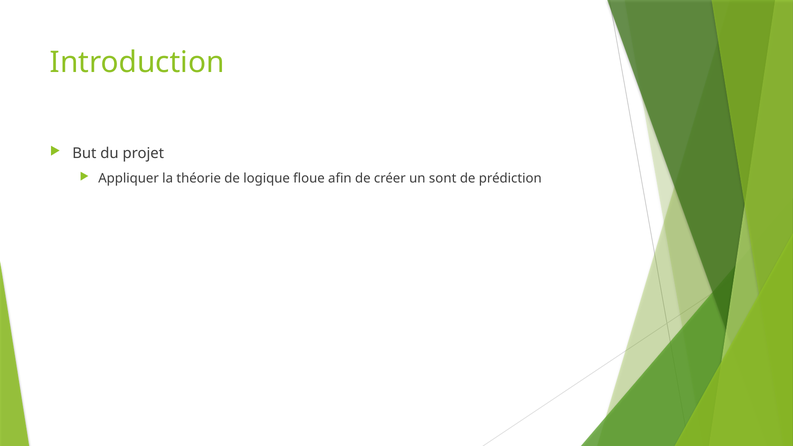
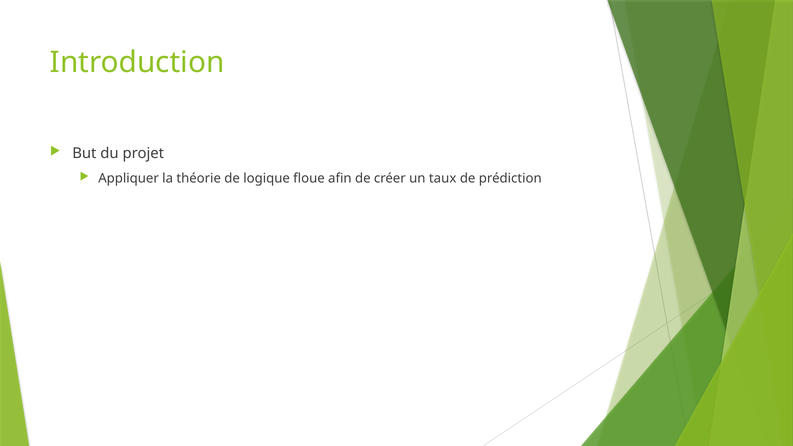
sont: sont -> taux
